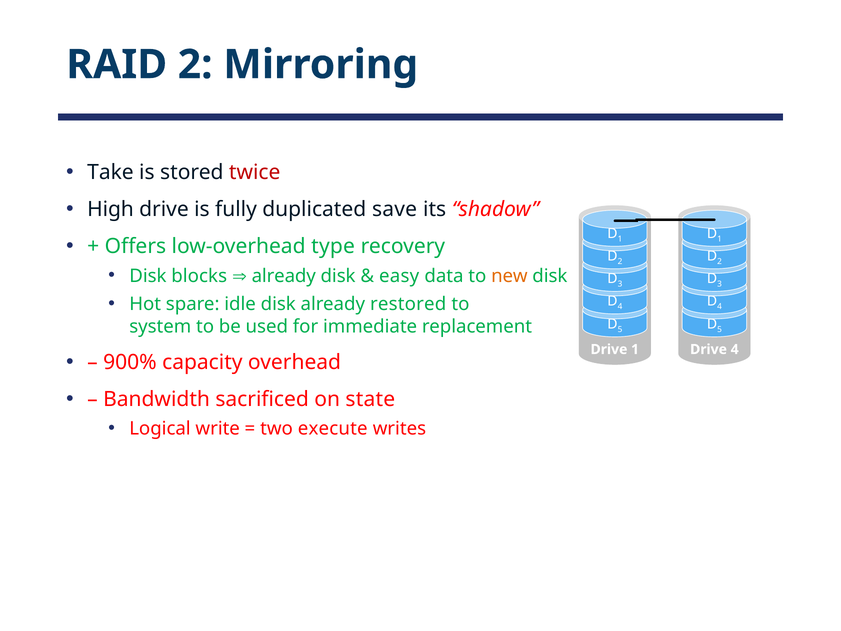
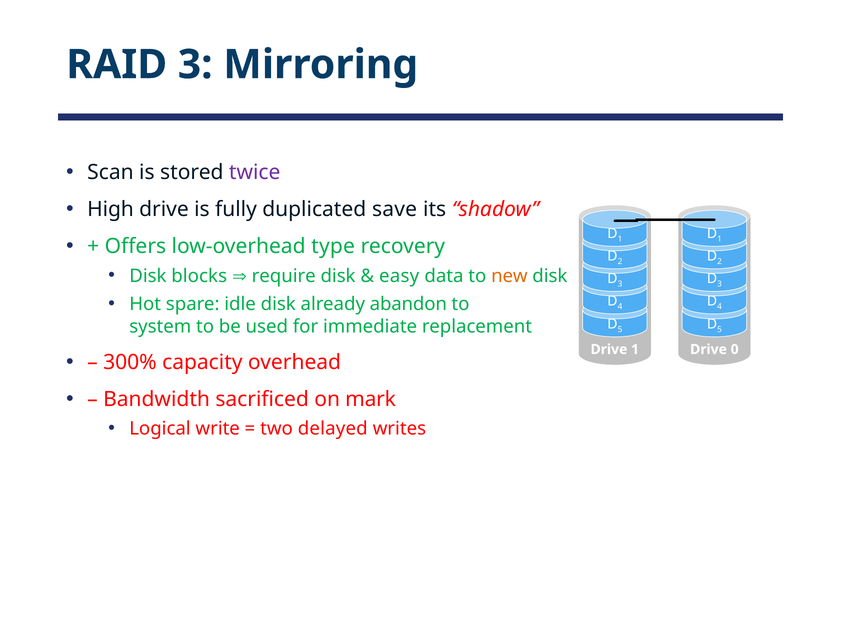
RAID 2: 2 -> 3
Take: Take -> Scan
twice colour: red -> purple
already at (284, 276): already -> require
restored: restored -> abandon
Drive 4: 4 -> 0
900%: 900% -> 300%
state: state -> mark
execute: execute -> delayed
